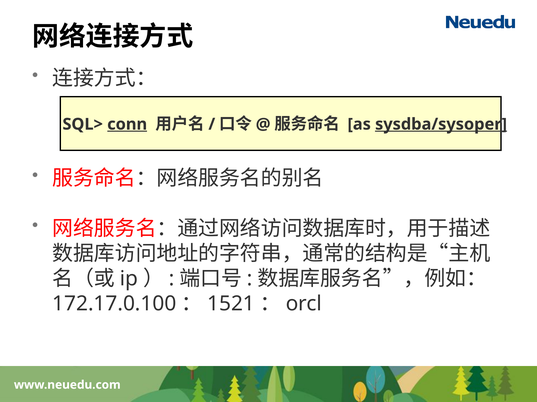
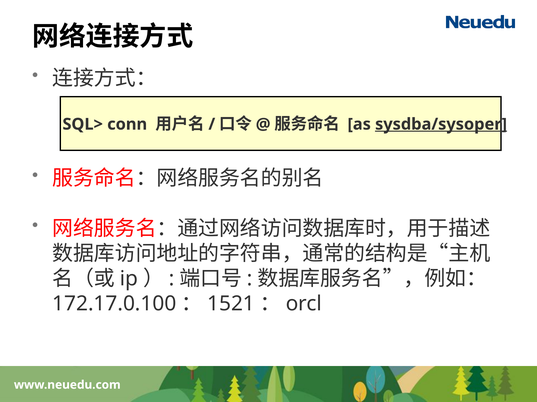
conn underline: present -> none
